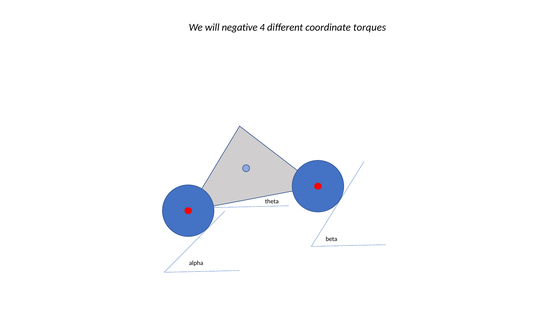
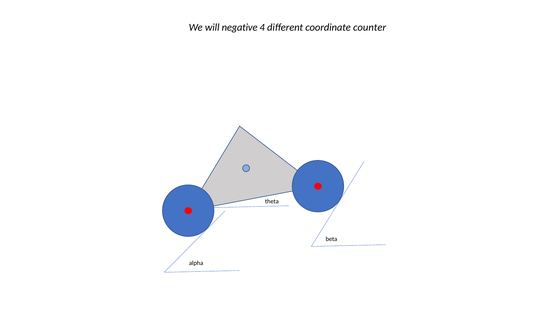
torques: torques -> counter
